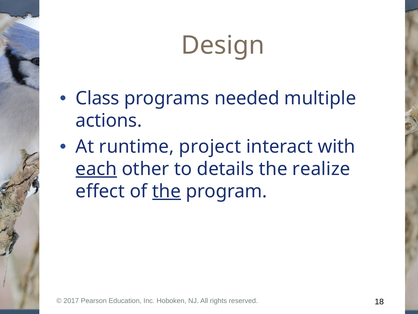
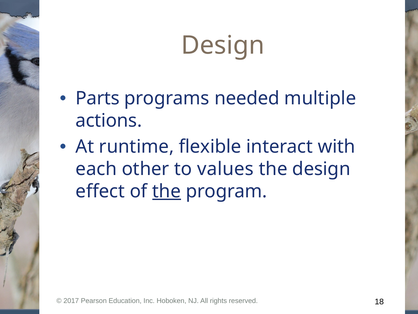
Class: Class -> Parts
project: project -> flexible
each underline: present -> none
details: details -> values
the realize: realize -> design
